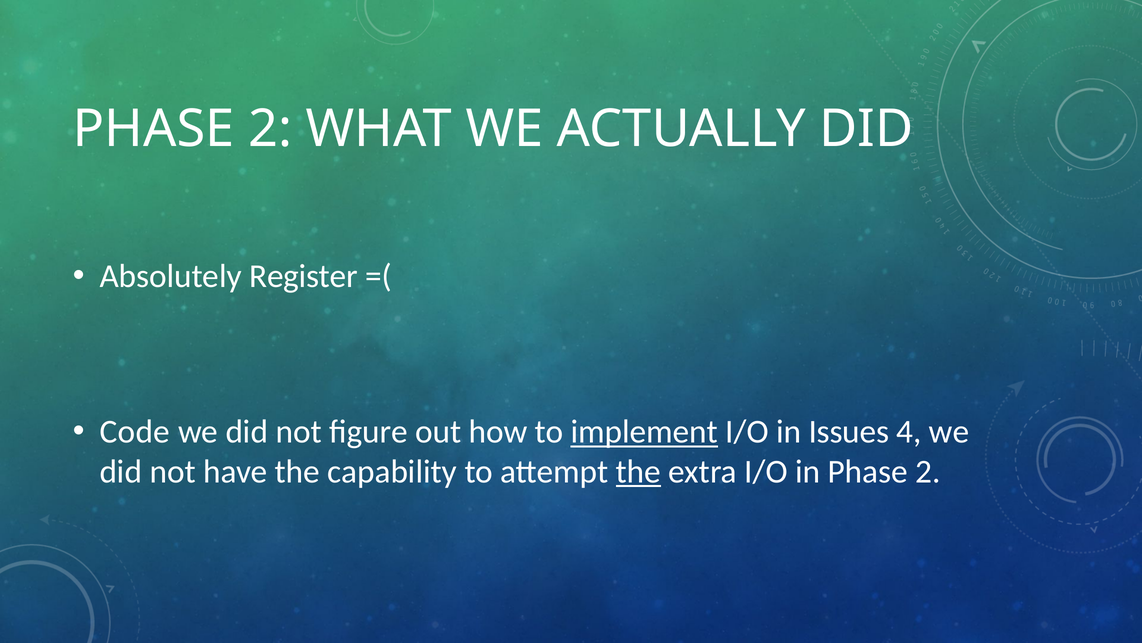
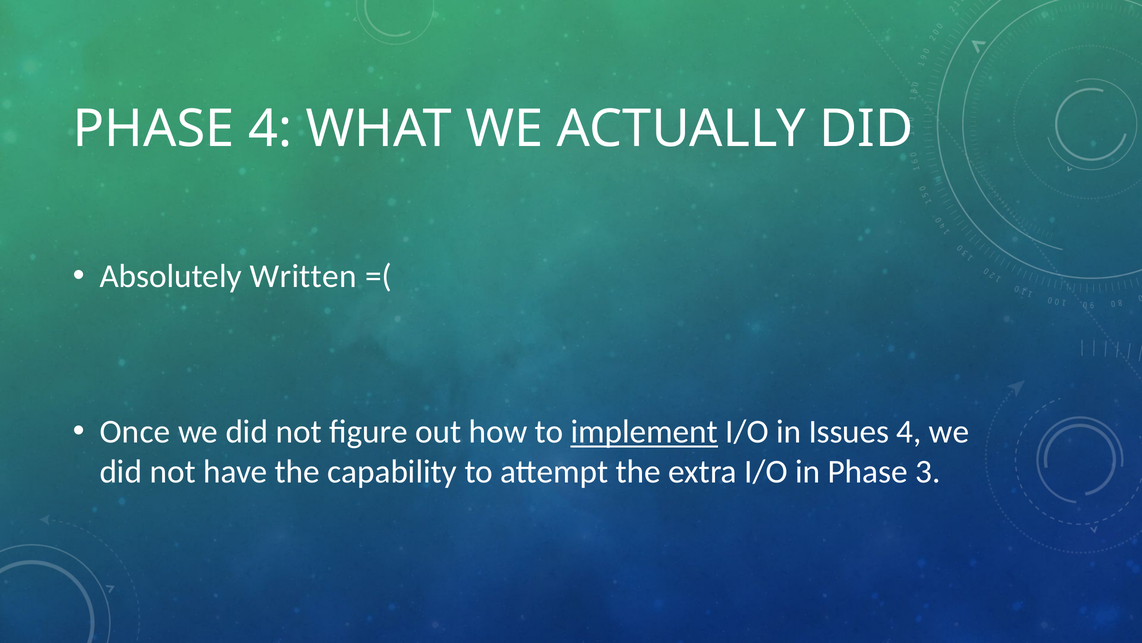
2 at (270, 129): 2 -> 4
Register: Register -> Written
Code: Code -> Once
the at (638, 471) underline: present -> none
in Phase 2: 2 -> 3
